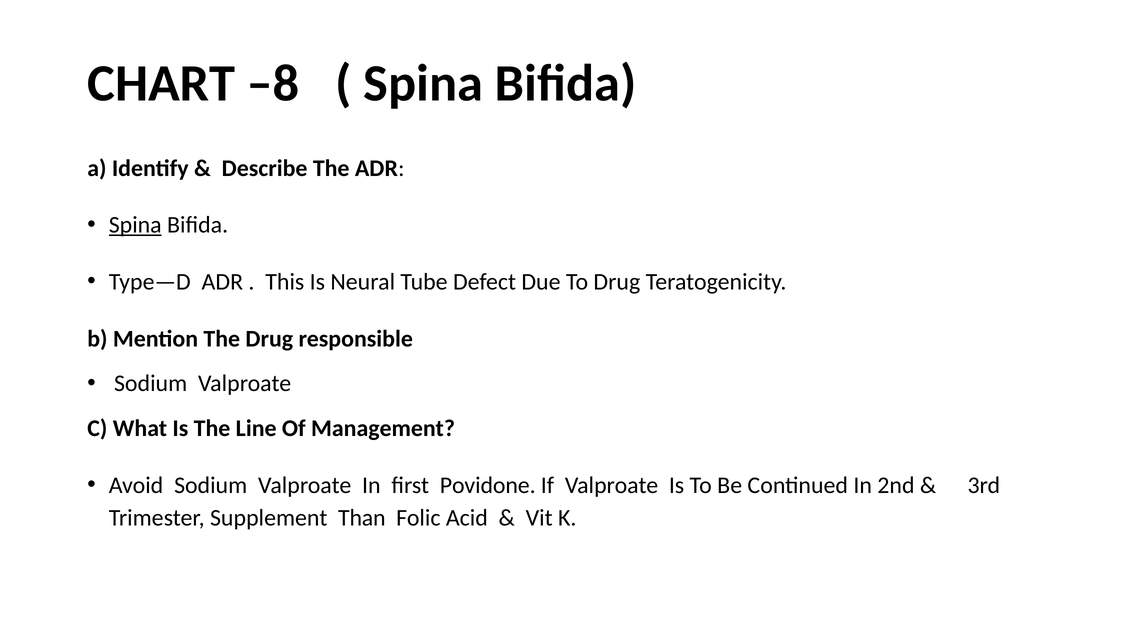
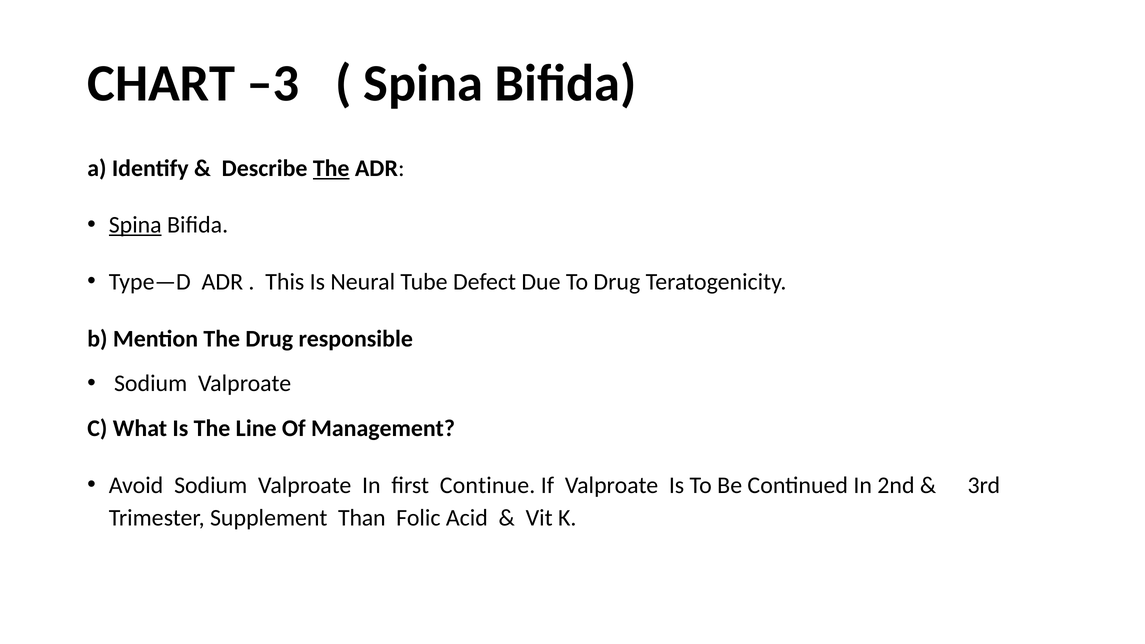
–8: –8 -> –3
The at (331, 168) underline: none -> present
Povidone: Povidone -> Continue
